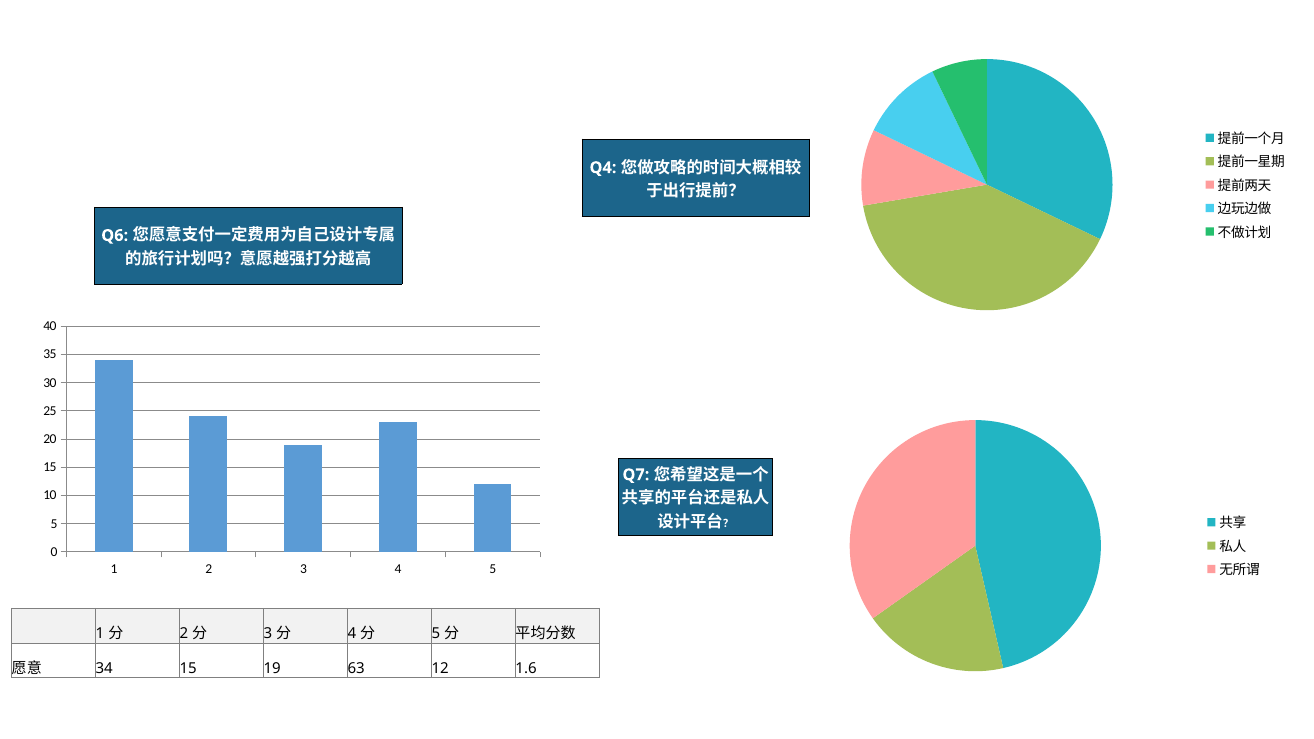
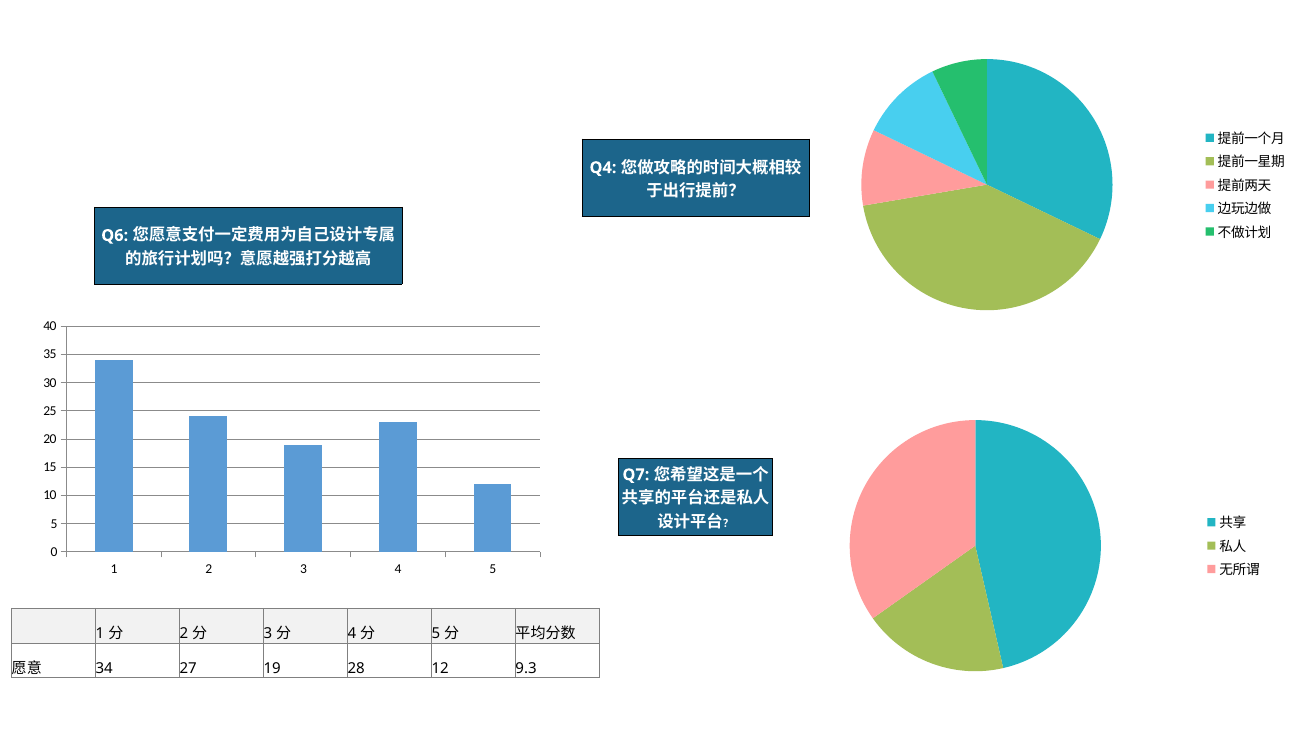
34 15: 15 -> 27
63: 63 -> 28
1.6: 1.6 -> 9.3
